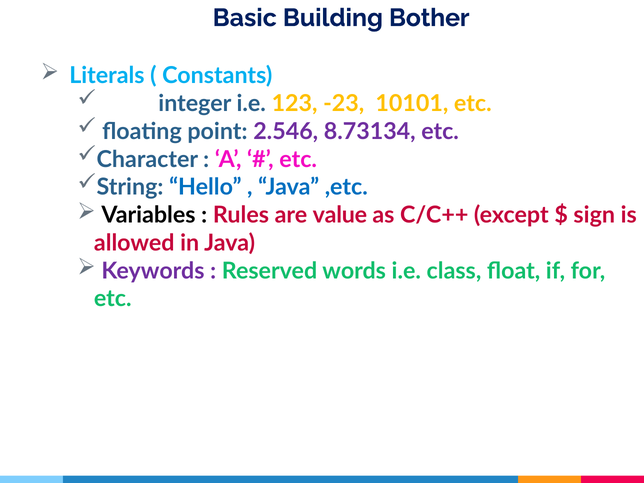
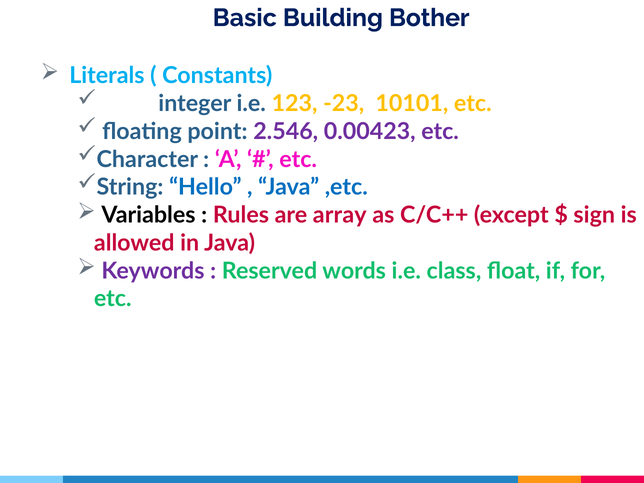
8.73134: 8.73134 -> 0.00423
value: value -> array
